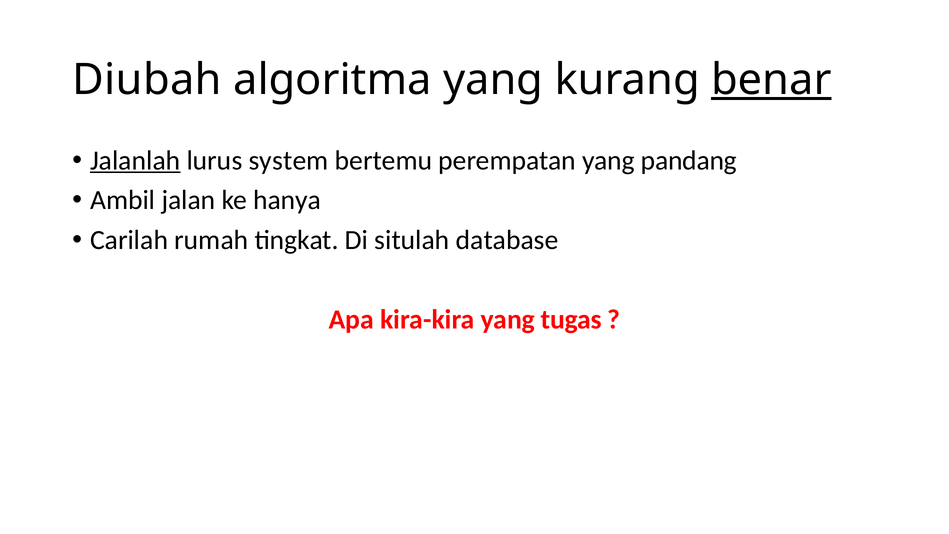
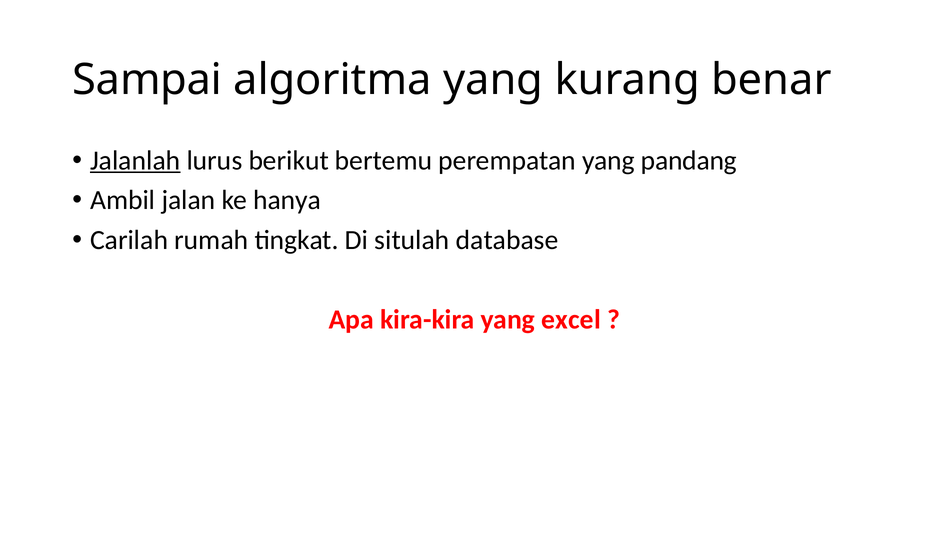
Diubah: Diubah -> Sampai
benar underline: present -> none
system: system -> berikut
tugas: tugas -> excel
